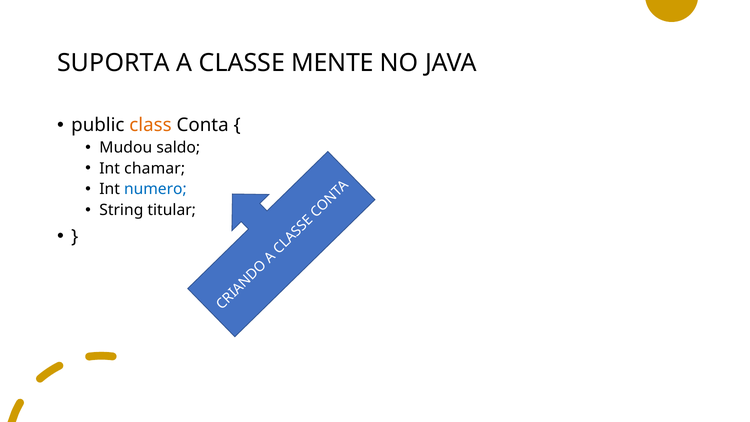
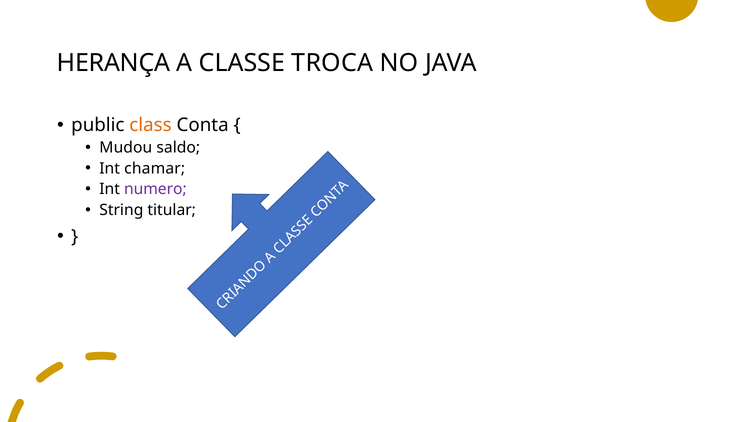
SUPORTA: SUPORTA -> HERANÇA
MENTE: MENTE -> TROCA
numero colour: blue -> purple
